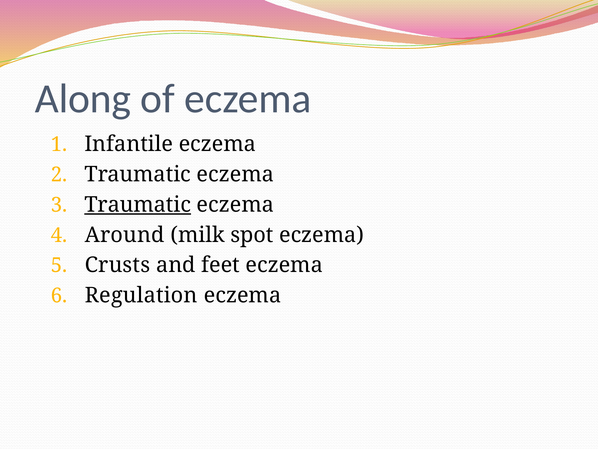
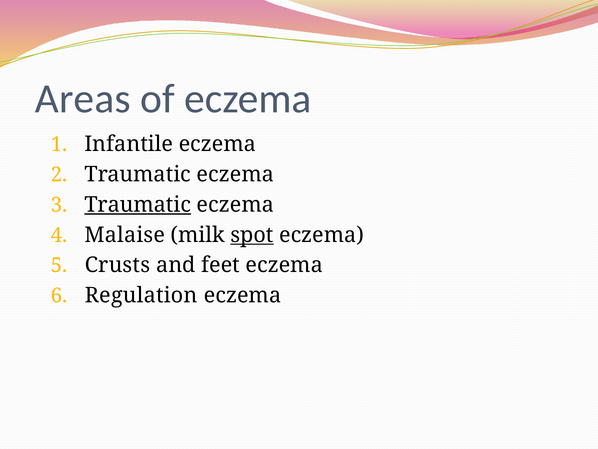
Along: Along -> Areas
Around: Around -> Malaise
spot underline: none -> present
